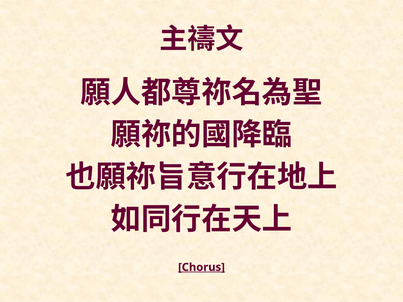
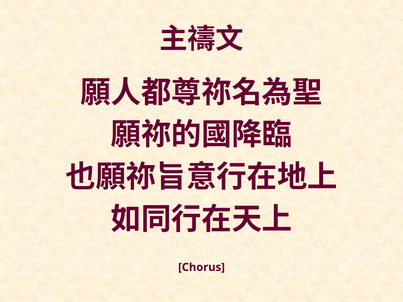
Chorus underline: present -> none
